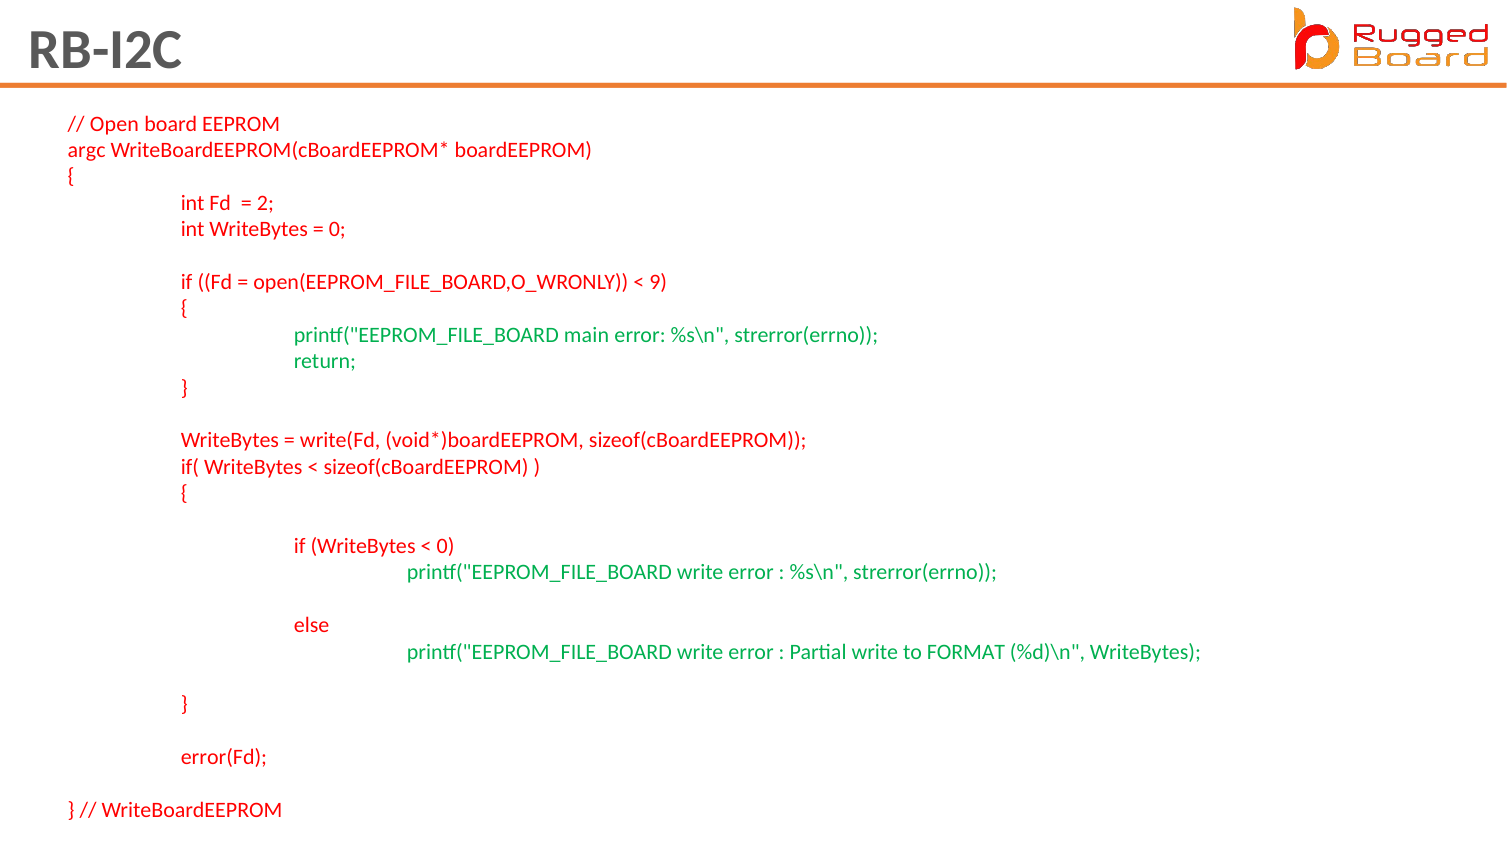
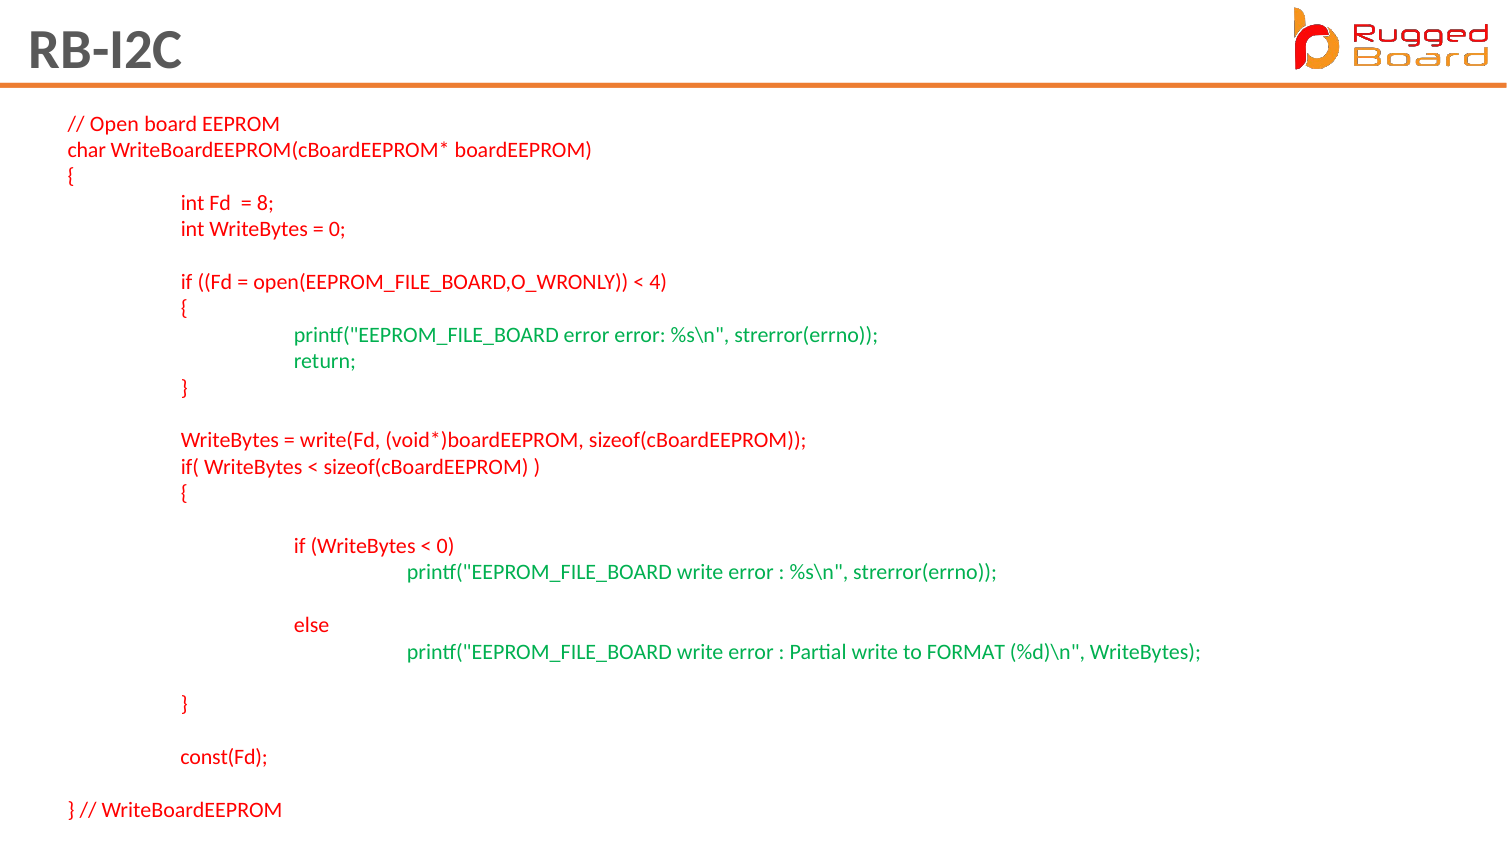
argc: argc -> char
2: 2 -> 8
9: 9 -> 4
printf("EEPROM_FILE_BOARD main: main -> error
error(Fd: error(Fd -> const(Fd
